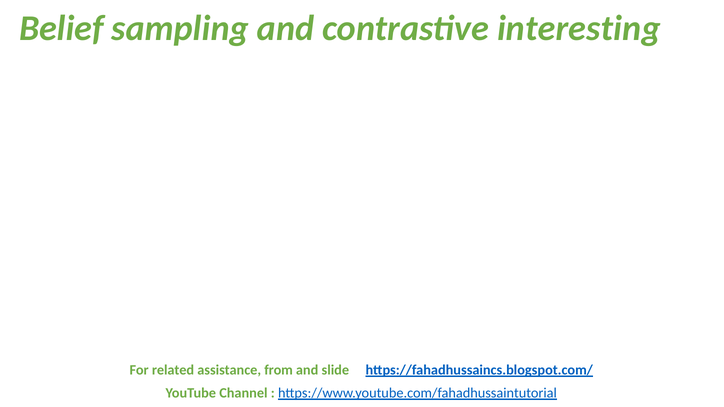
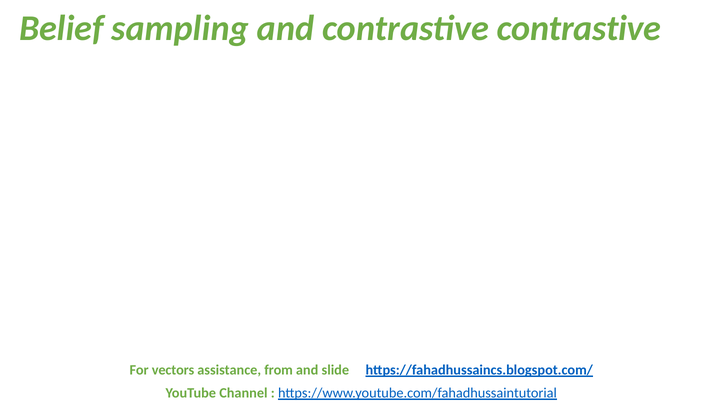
contrastive interesting: interesting -> contrastive
related: related -> vectors
